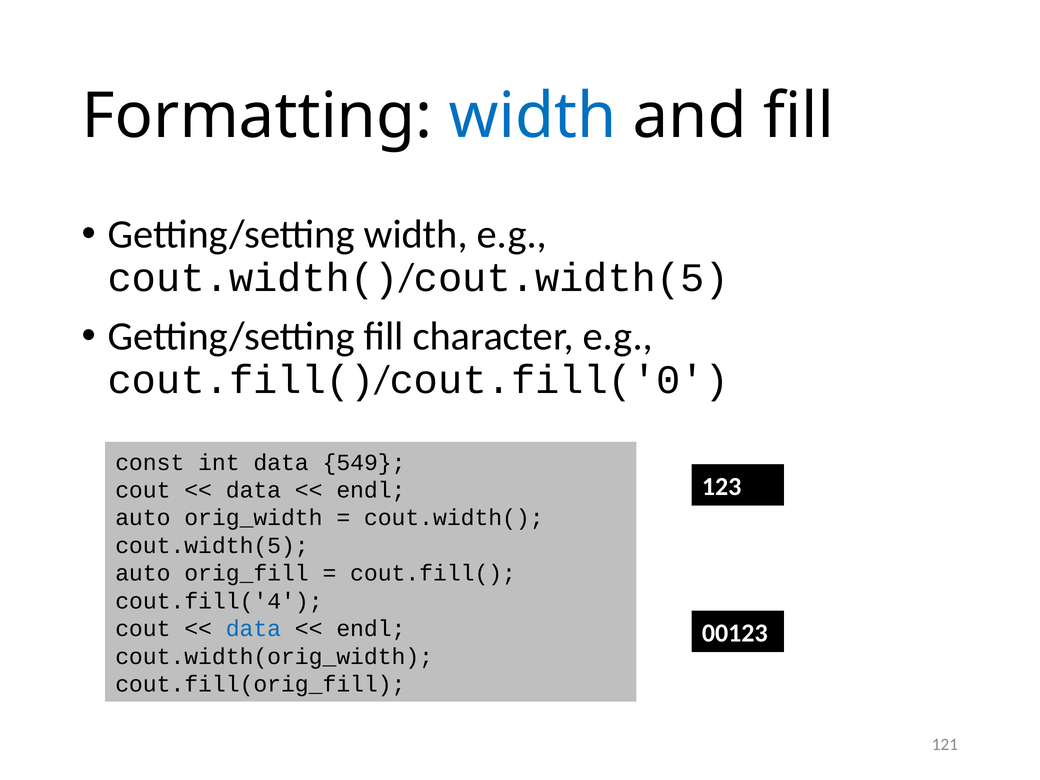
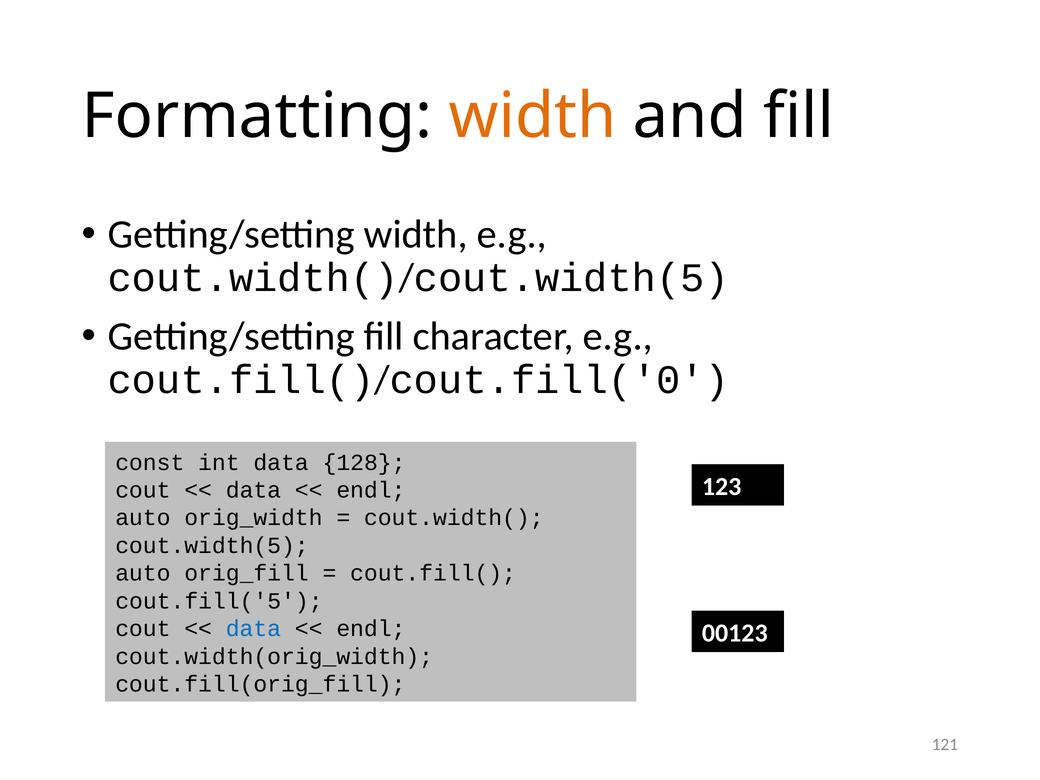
width at (533, 116) colour: blue -> orange
549: 549 -> 128
cout.fill('4: cout.fill('4 -> cout.fill('5
